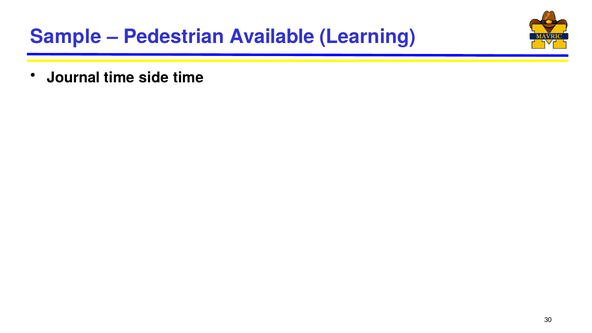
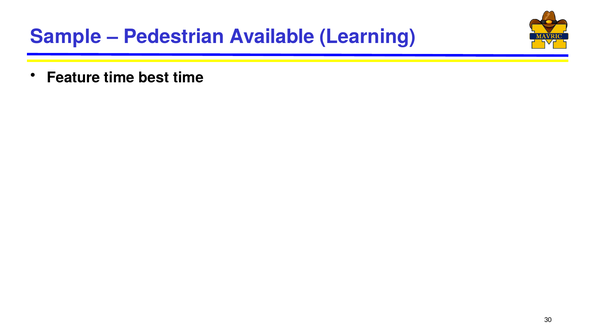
Journal: Journal -> Feature
side: side -> best
